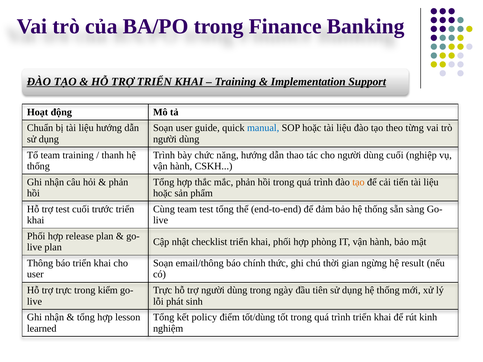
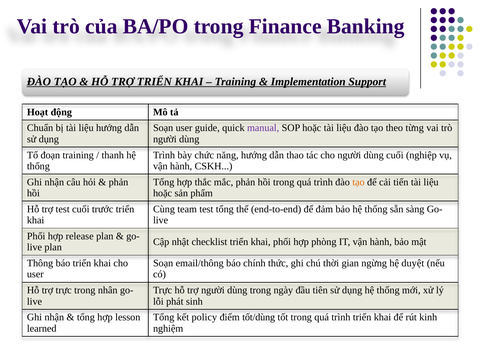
manual colour: blue -> purple
Tổ team: team -> đoạn
result: result -> duyệt
kiểm: kiểm -> nhân
